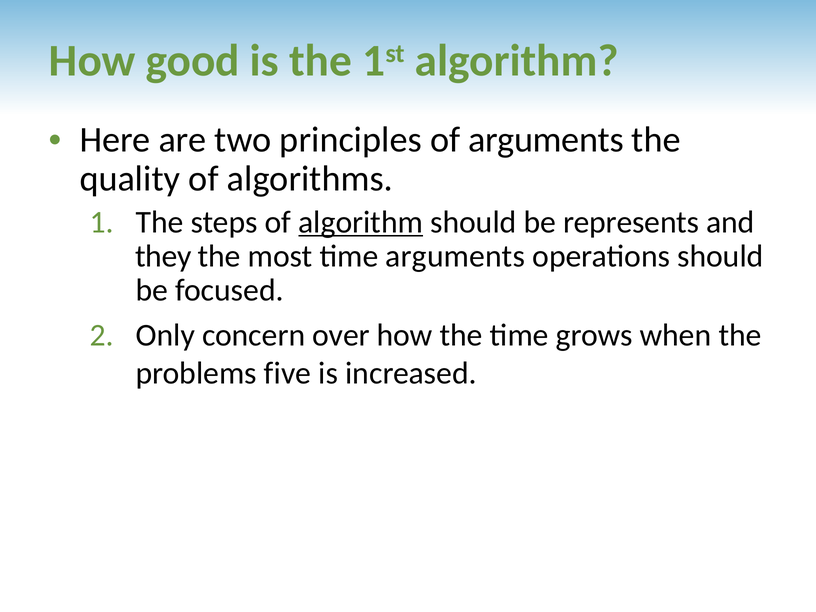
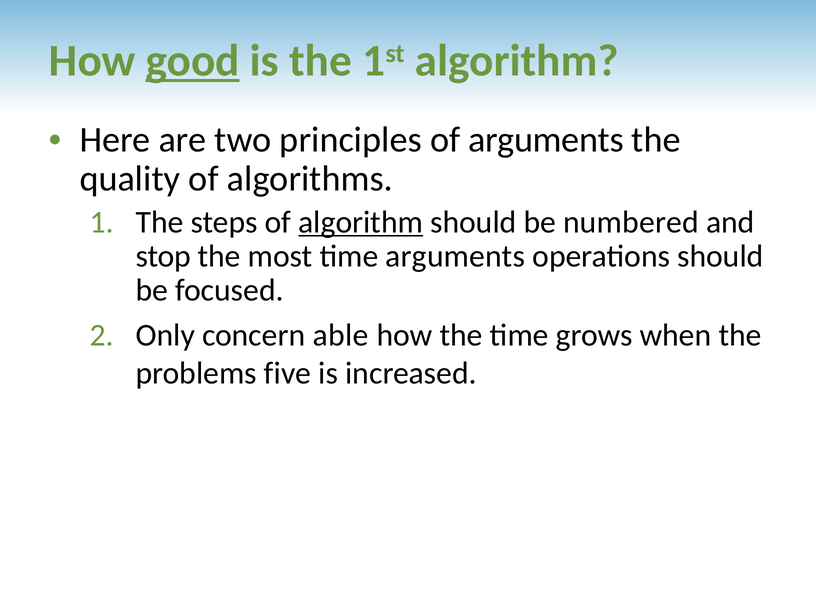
good underline: none -> present
represents: represents -> numbered
they: they -> stop
over: over -> able
